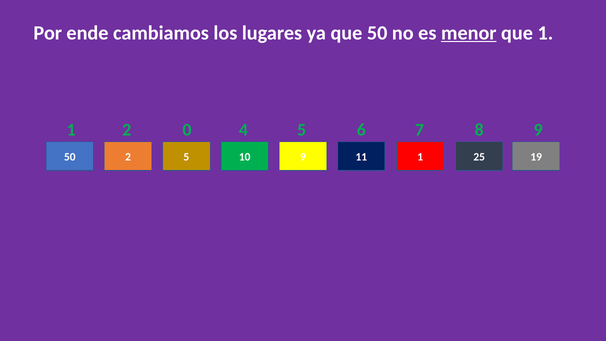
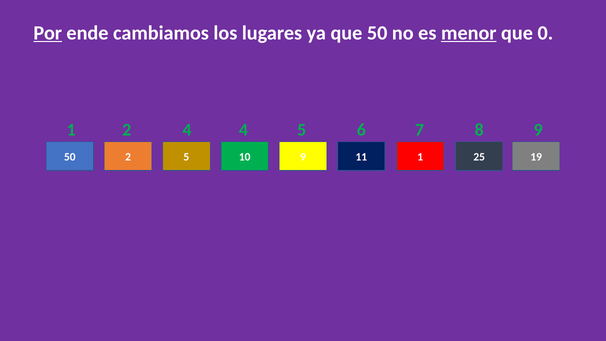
Por underline: none -> present
que 1: 1 -> 0
2 0: 0 -> 4
